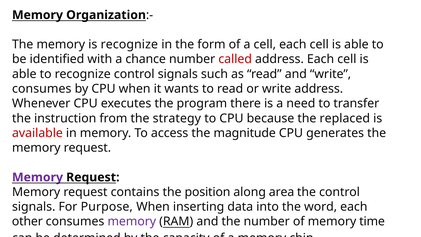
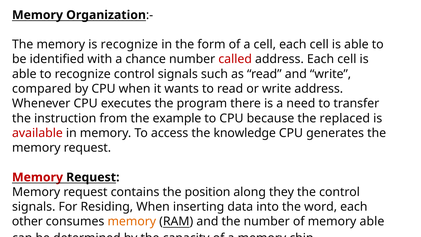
consumes at (42, 89): consumes -> compared
strategy: strategy -> example
magnitude: magnitude -> knowledge
Memory at (38, 177) colour: purple -> red
area: area -> they
Purpose: Purpose -> Residing
memory at (132, 221) colour: purple -> orange
memory time: time -> able
